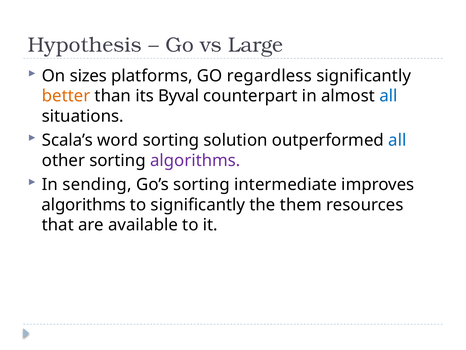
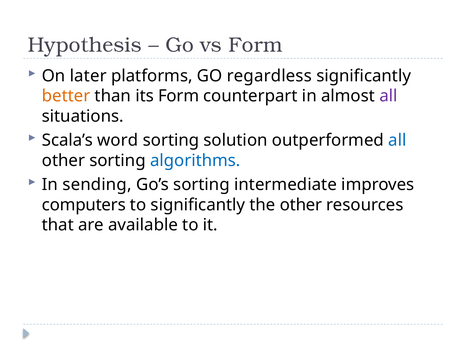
vs Large: Large -> Form
sizes: sizes -> later
its Byval: Byval -> Form
all at (388, 96) colour: blue -> purple
algorithms at (195, 160) colour: purple -> blue
algorithms at (84, 205): algorithms -> computers
the them: them -> other
